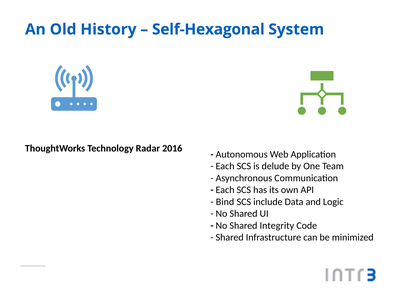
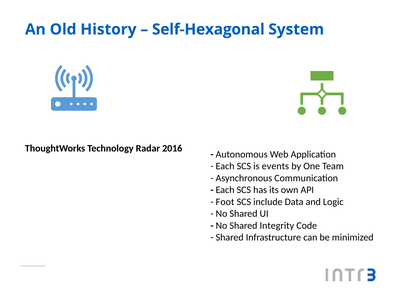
delude: delude -> events
Bind: Bind -> Foot
